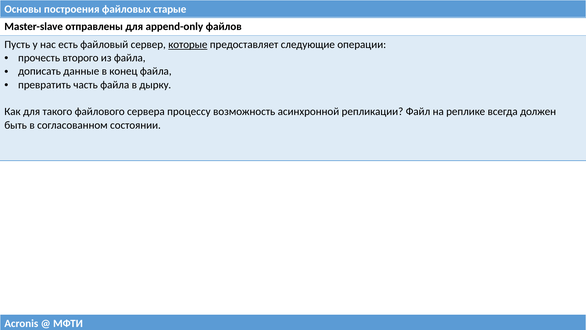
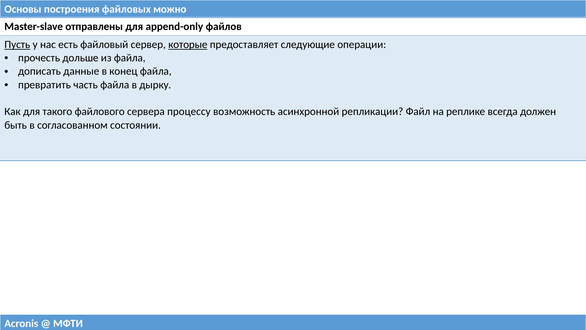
старые: старые -> можно
Пусть underline: none -> present
второго: второго -> дольше
